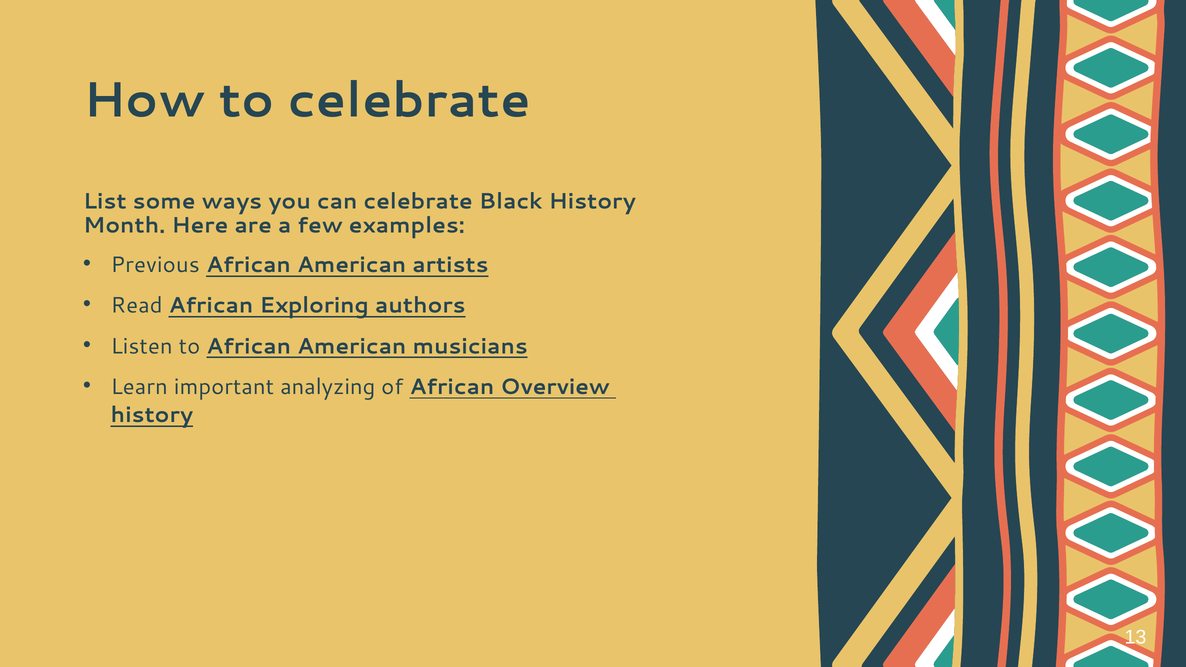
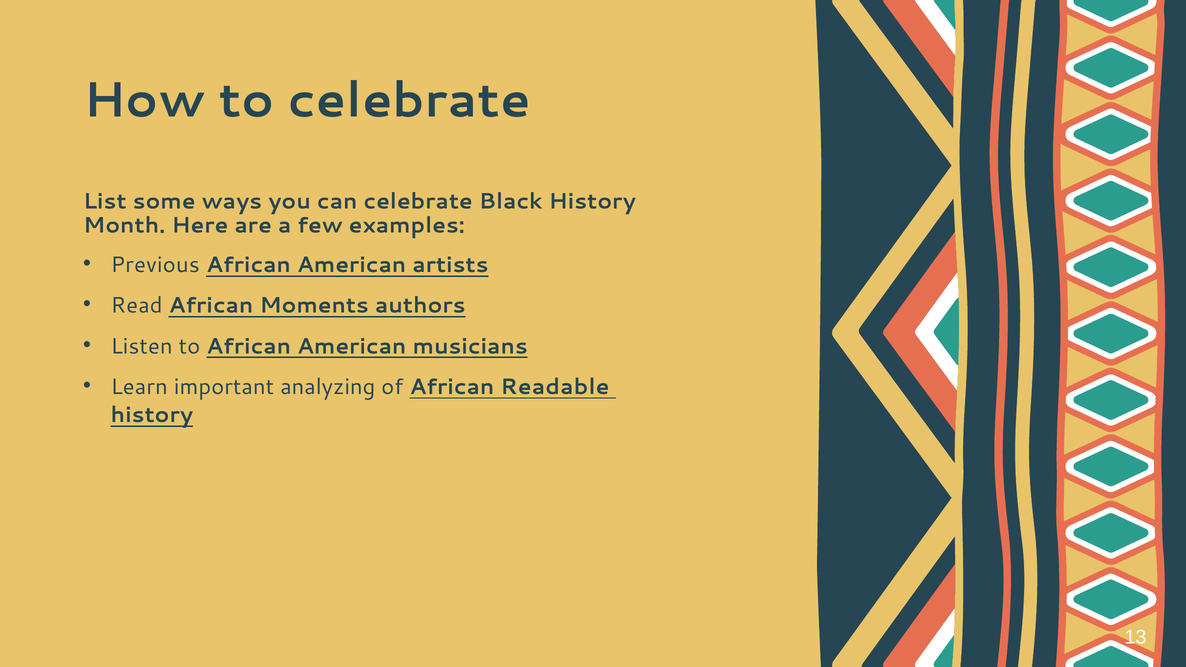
Exploring: Exploring -> Moments
Overview: Overview -> Readable
